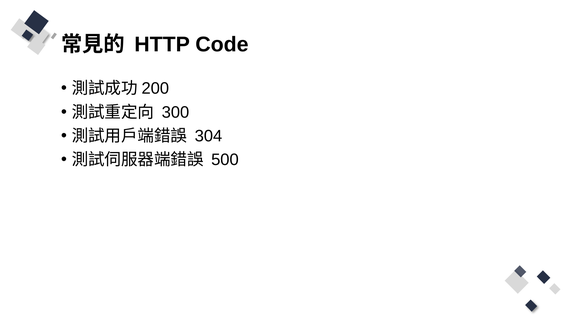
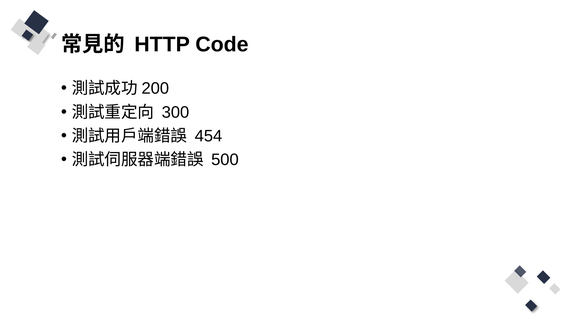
304: 304 -> 454
